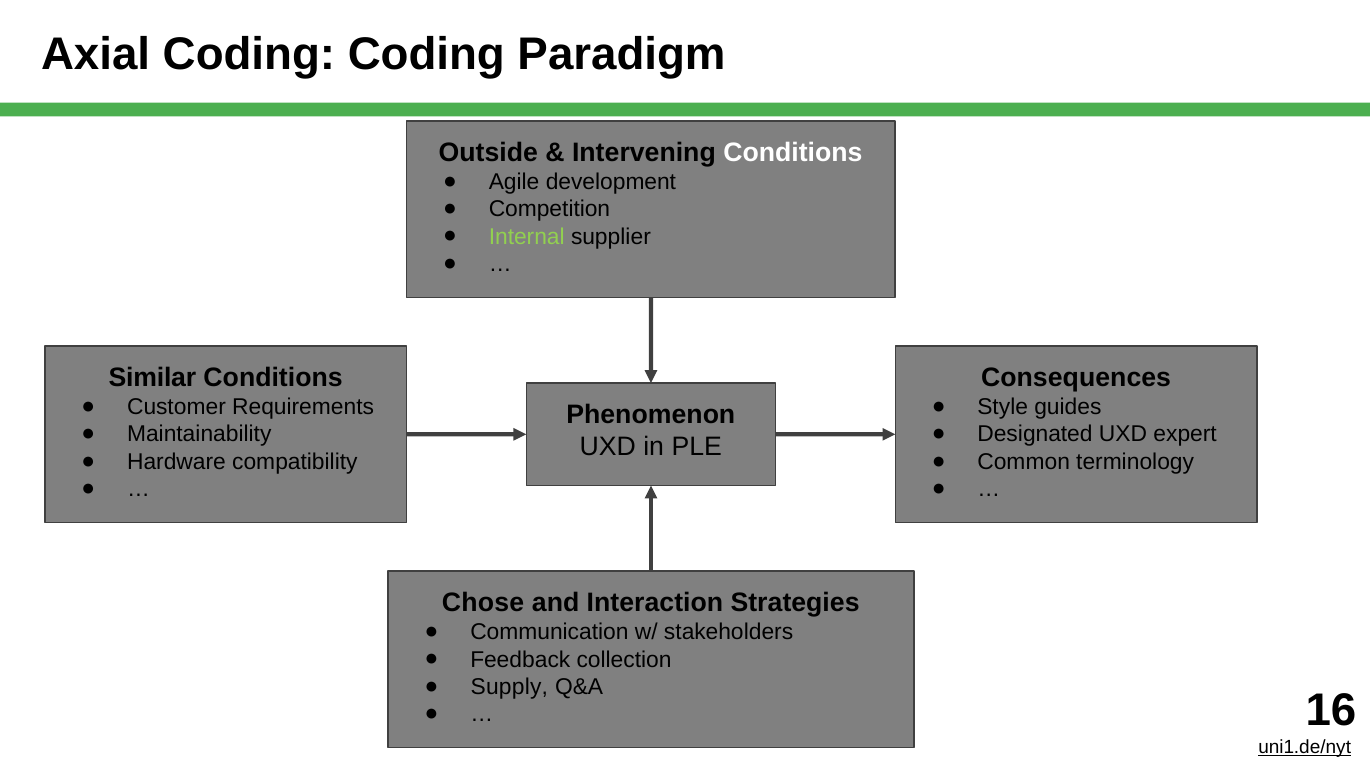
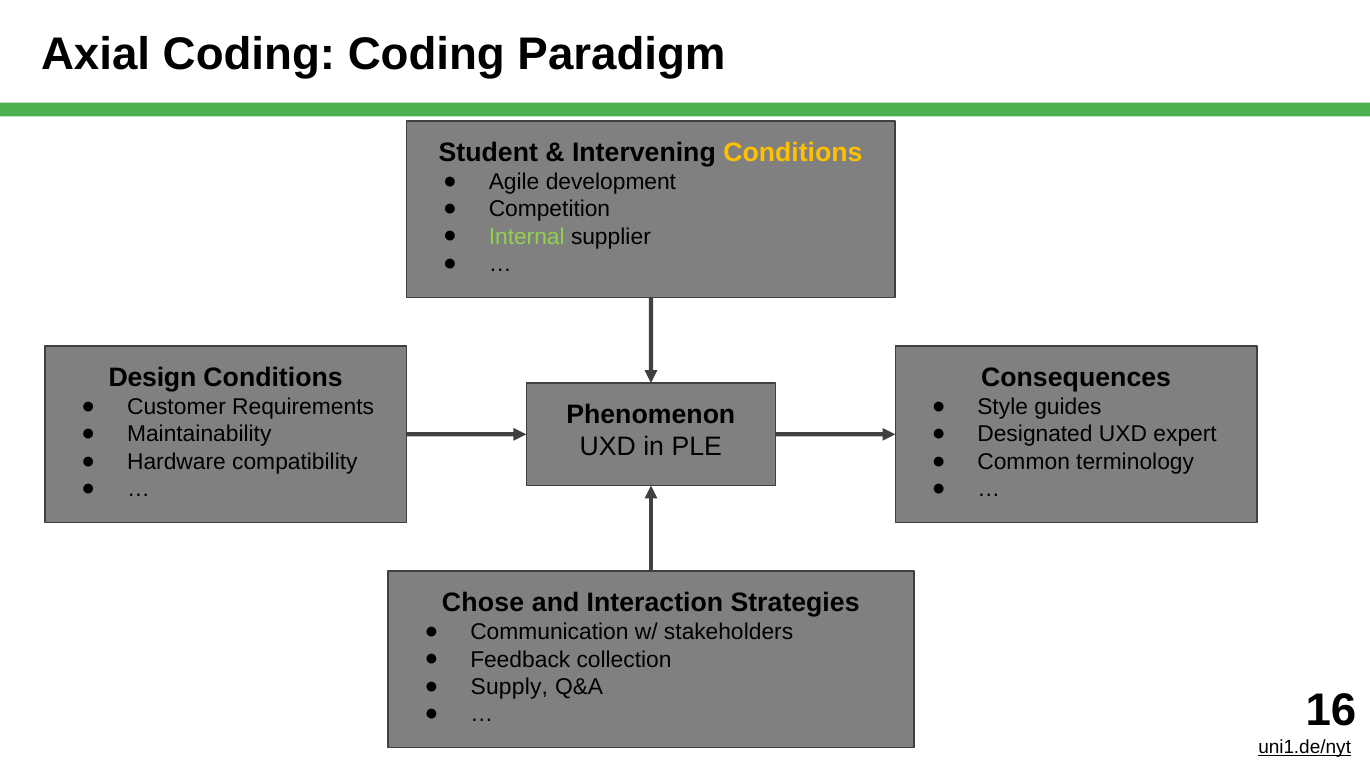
Outside: Outside -> Student
Conditions at (793, 152) colour: white -> yellow
Similar: Similar -> Design
